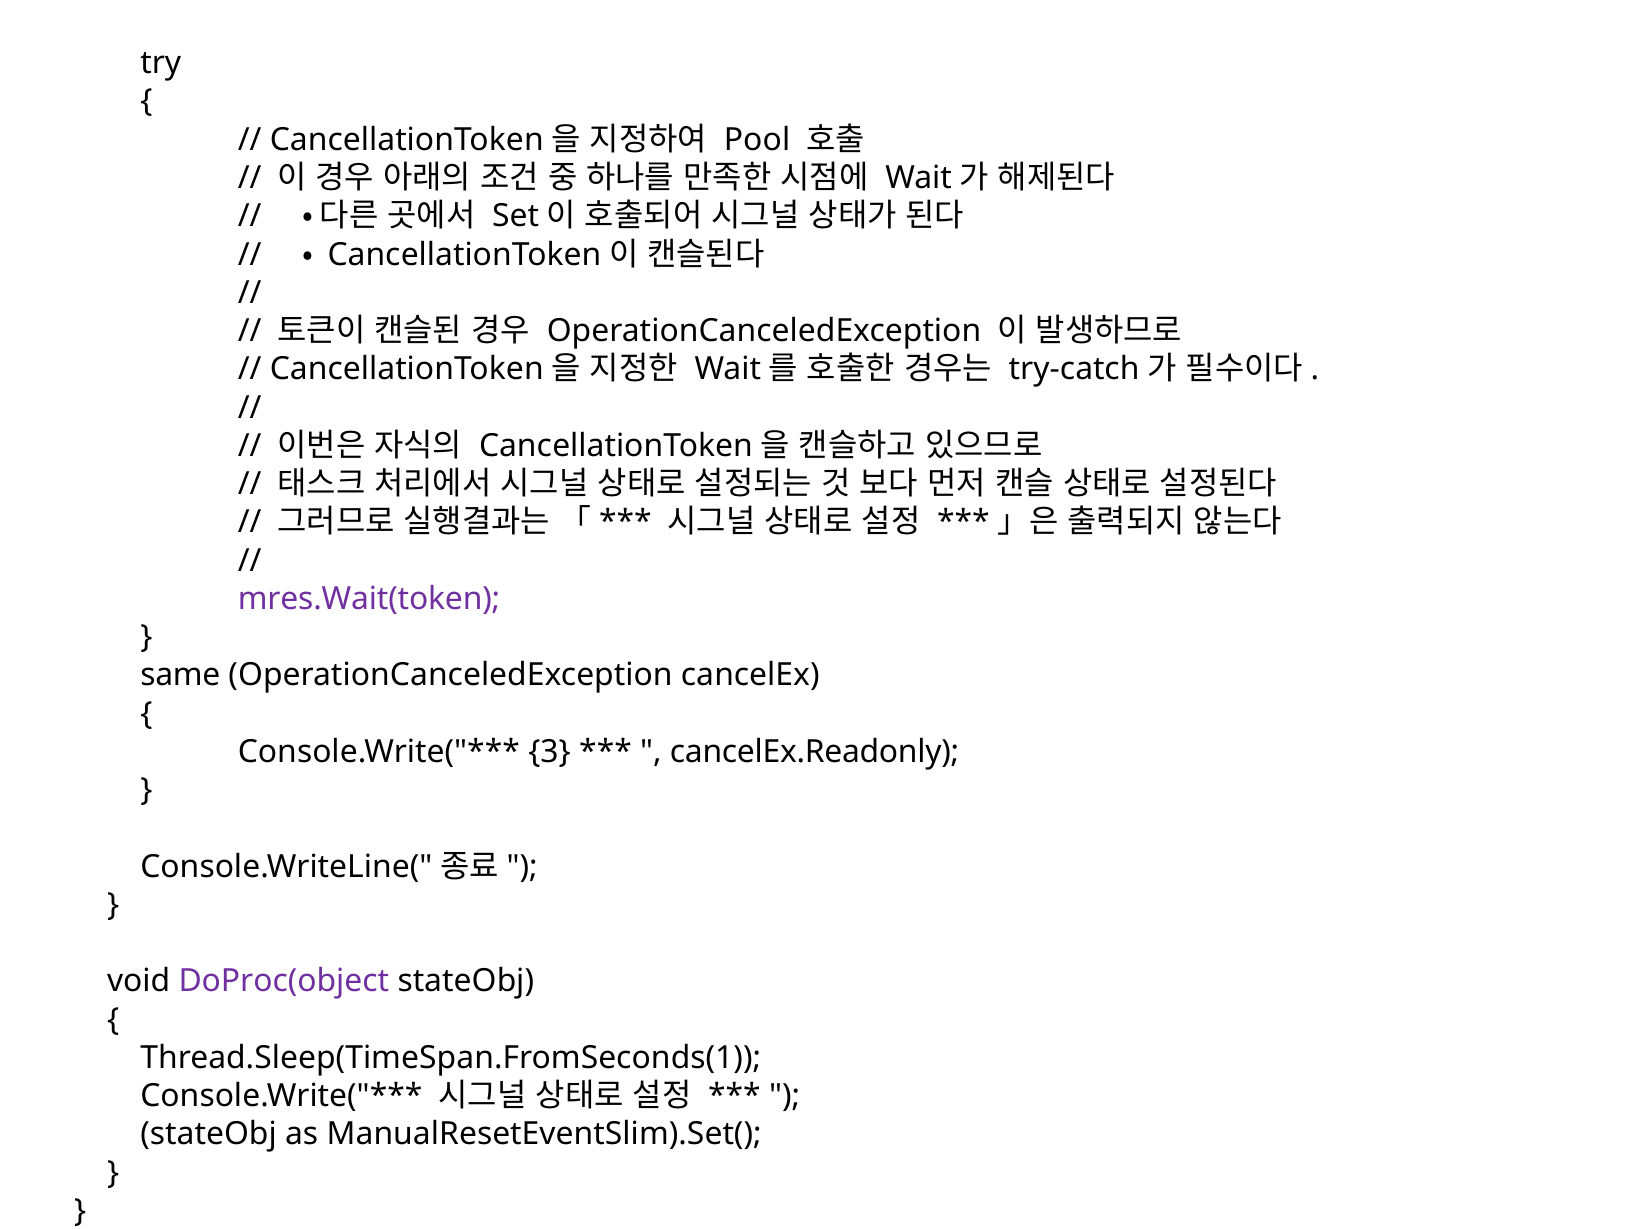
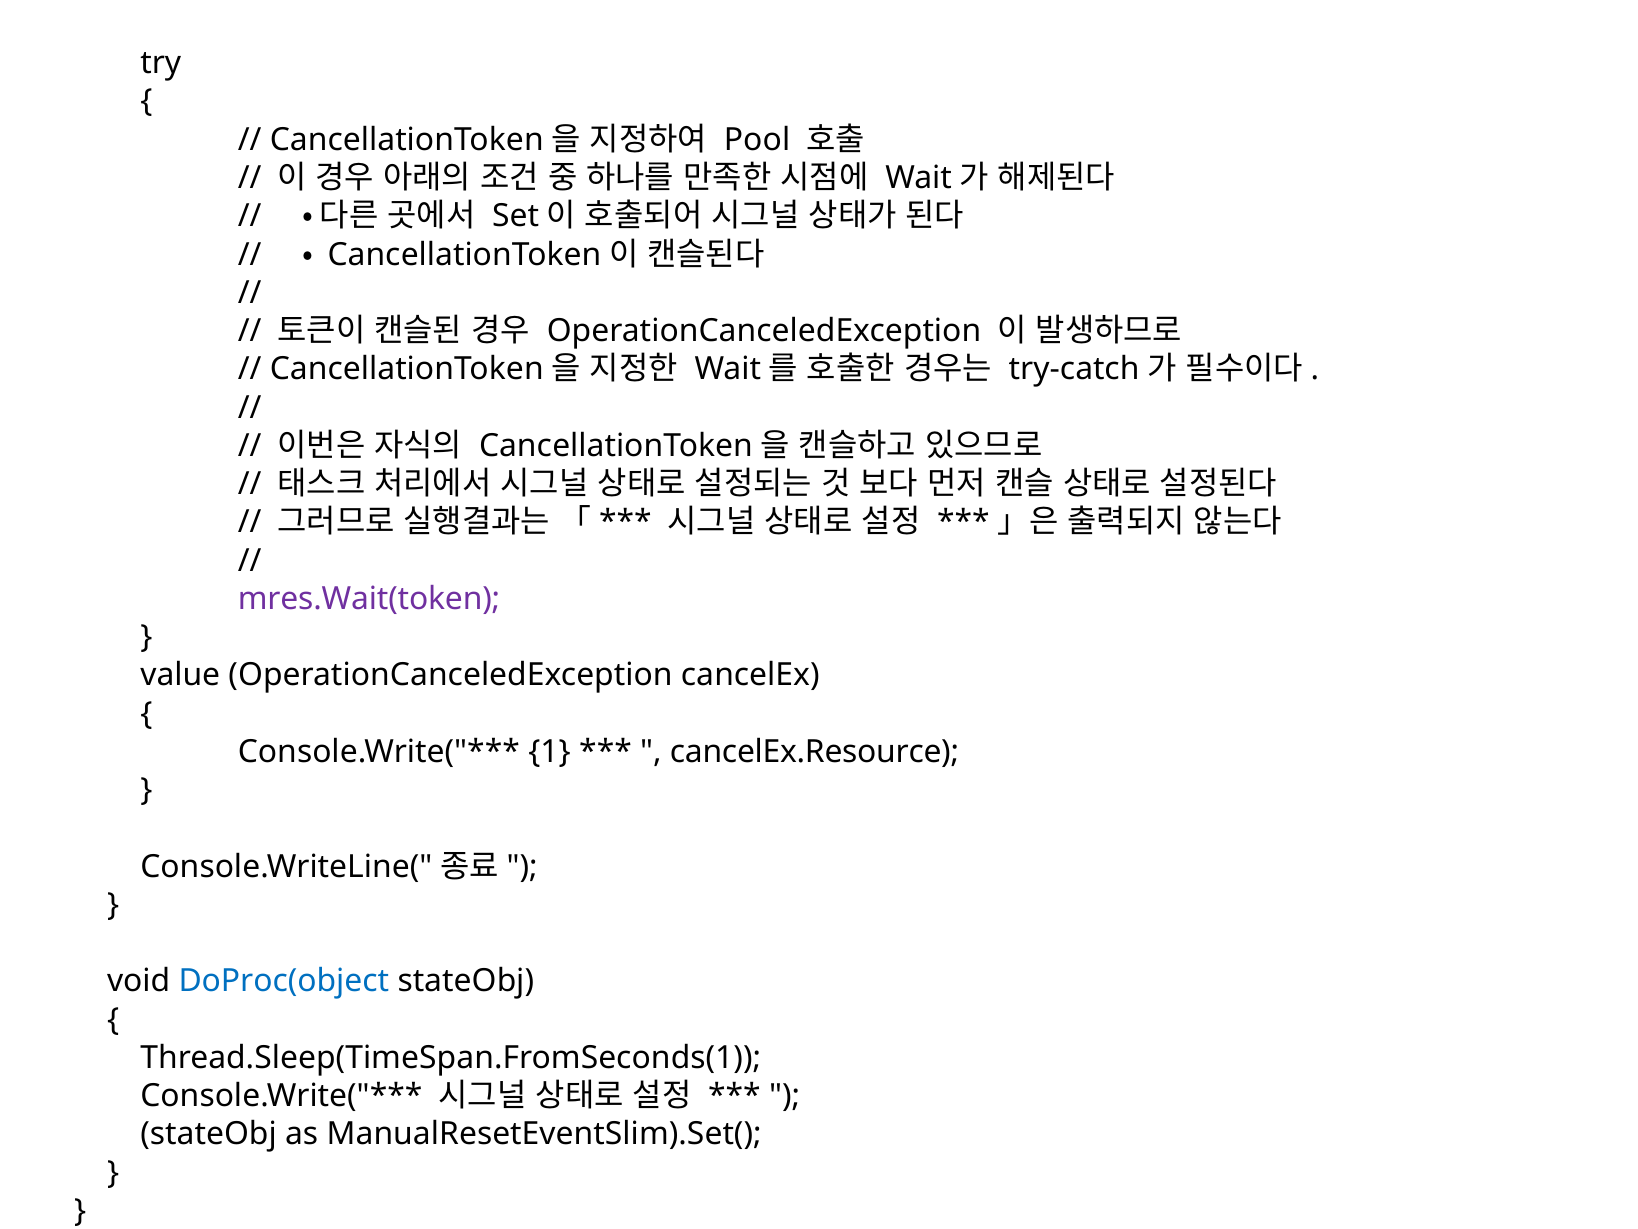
same: same -> value
3: 3 -> 1
cancelEx.Readonly: cancelEx.Readonly -> cancelEx.Resource
DoProc(object colour: purple -> blue
